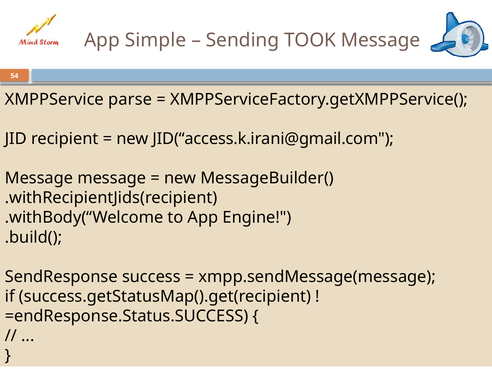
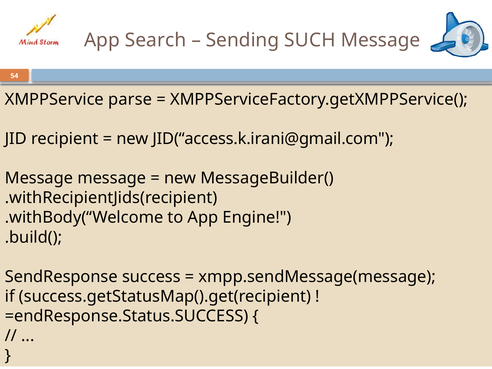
Simple: Simple -> Search
TOOK: TOOK -> SUCH
